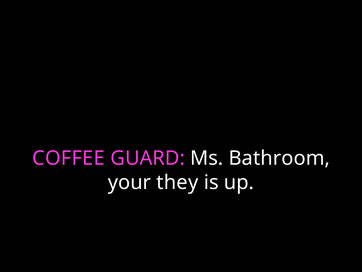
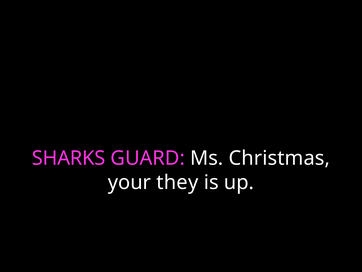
COFFEE: COFFEE -> SHARKS
Bathroom: Bathroom -> Christmas
